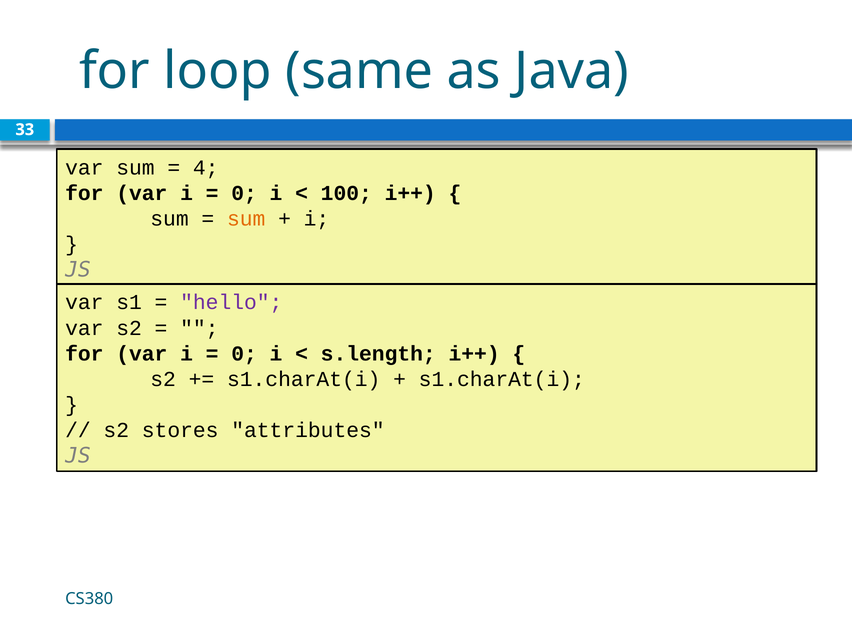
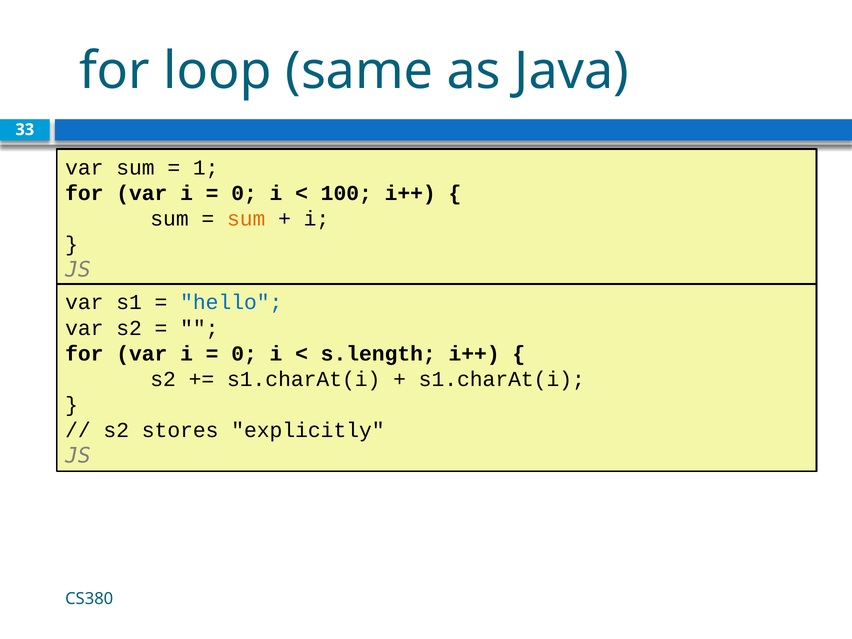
4: 4 -> 1
hello colour: purple -> blue
attributes: attributes -> explicitly
